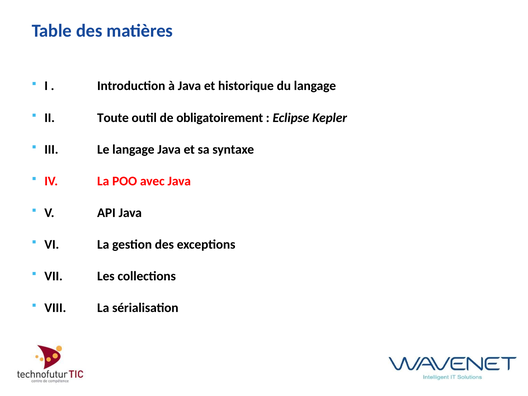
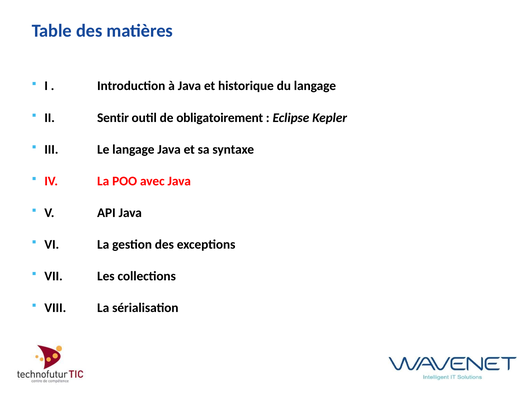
Toute: Toute -> Sentir
